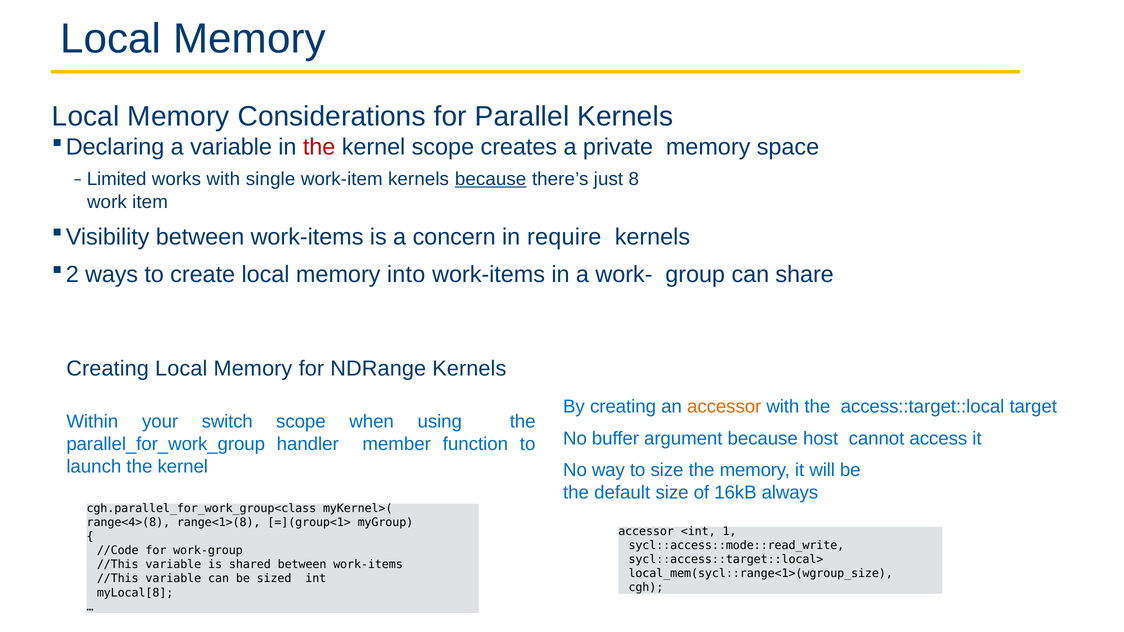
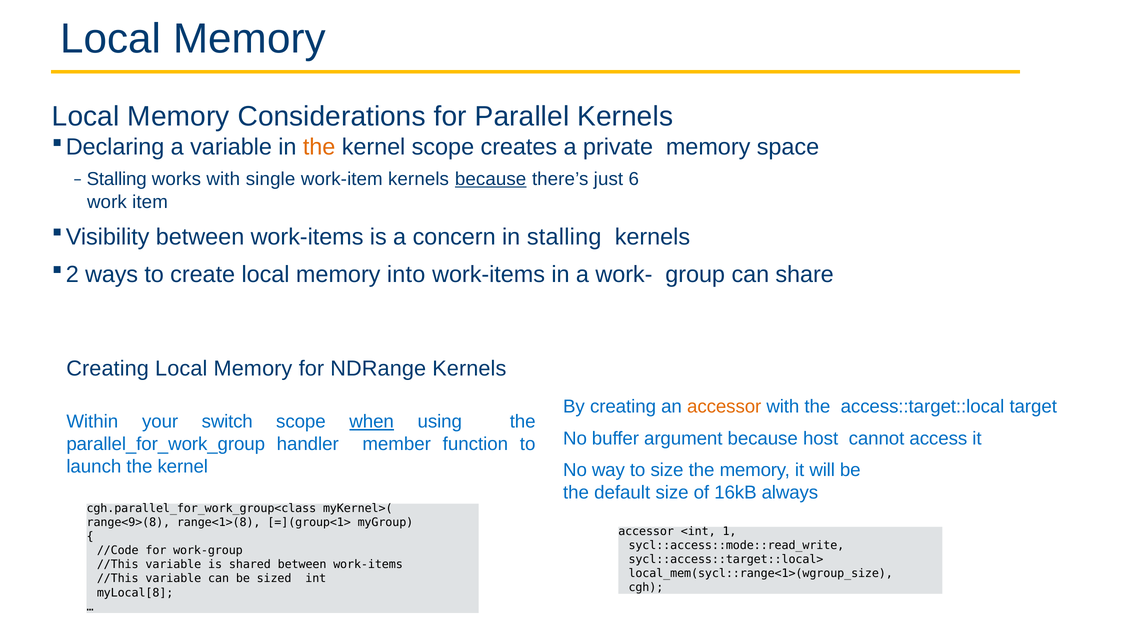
the at (319, 147) colour: red -> orange
Limited at (117, 179): Limited -> Stalling
8: 8 -> 6
in require: require -> stalling
when underline: none -> present
range<4>(8: range<4>(8 -> range<9>(8
